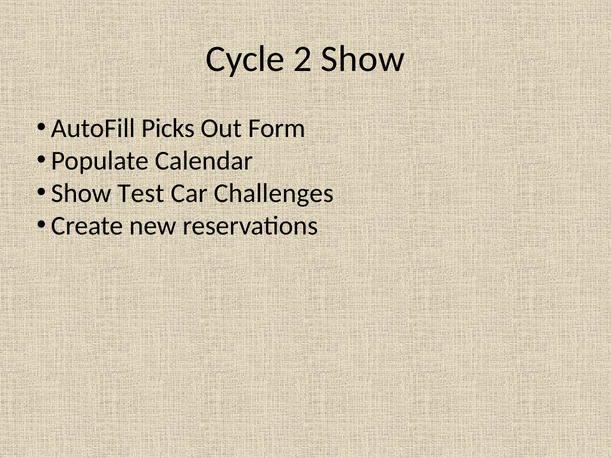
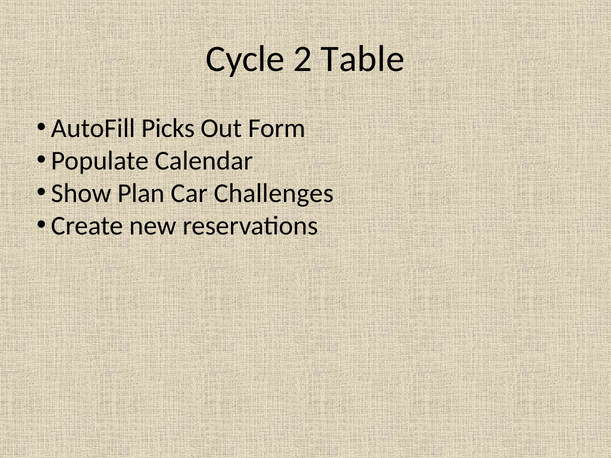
2 Show: Show -> Table
Test: Test -> Plan
